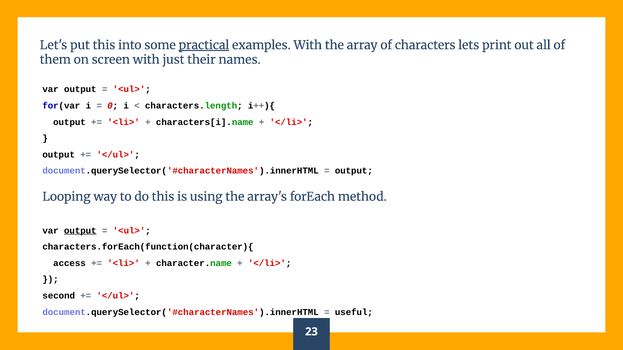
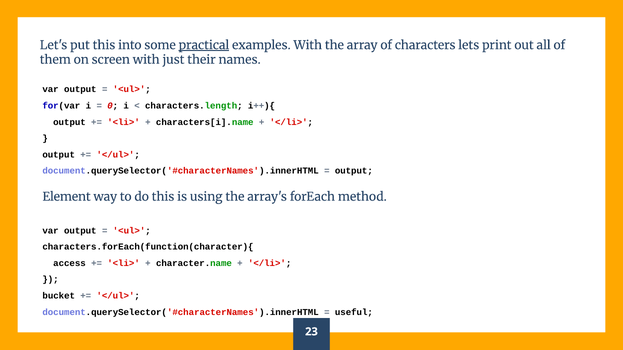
Looping: Looping -> Element
output at (80, 231) underline: present -> none
second: second -> bucket
